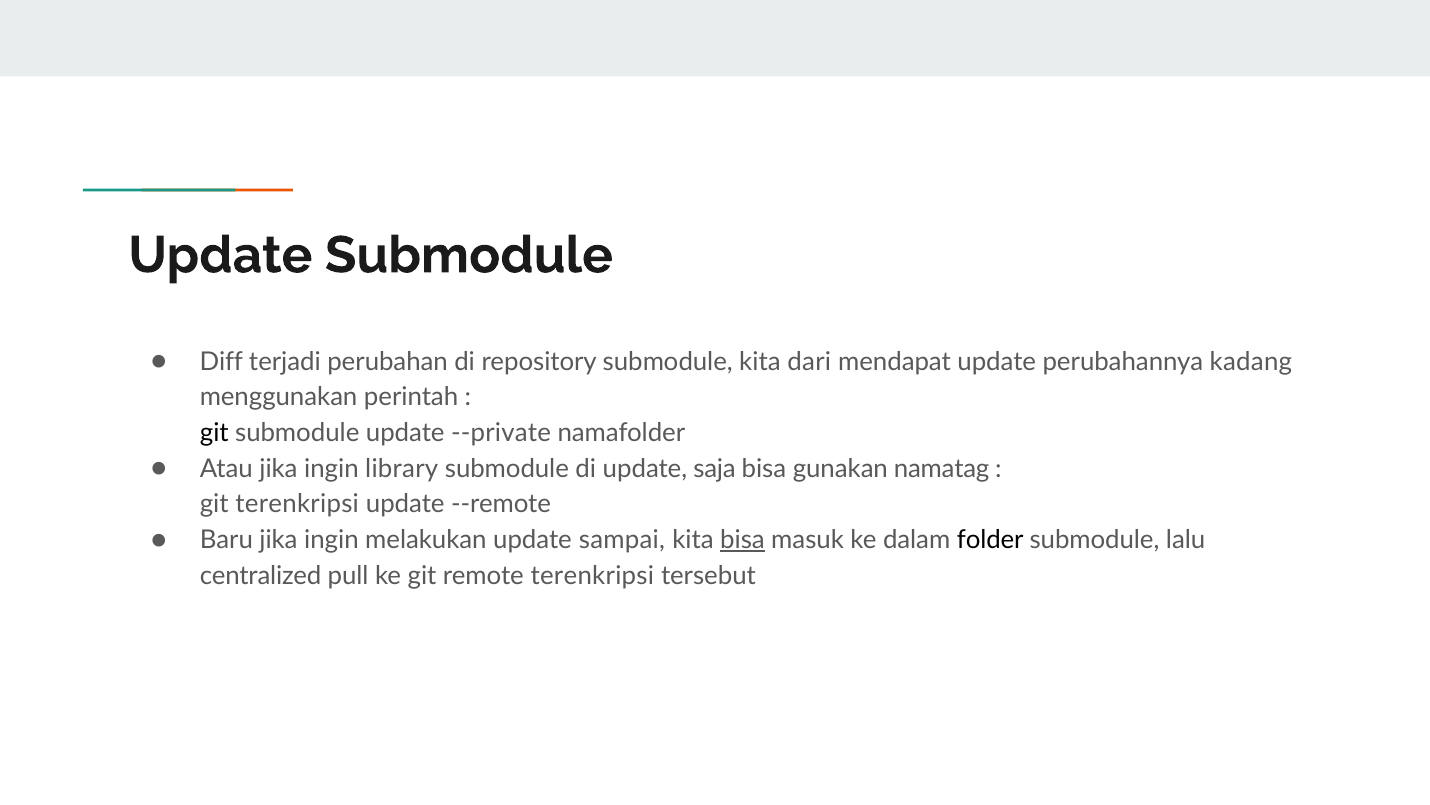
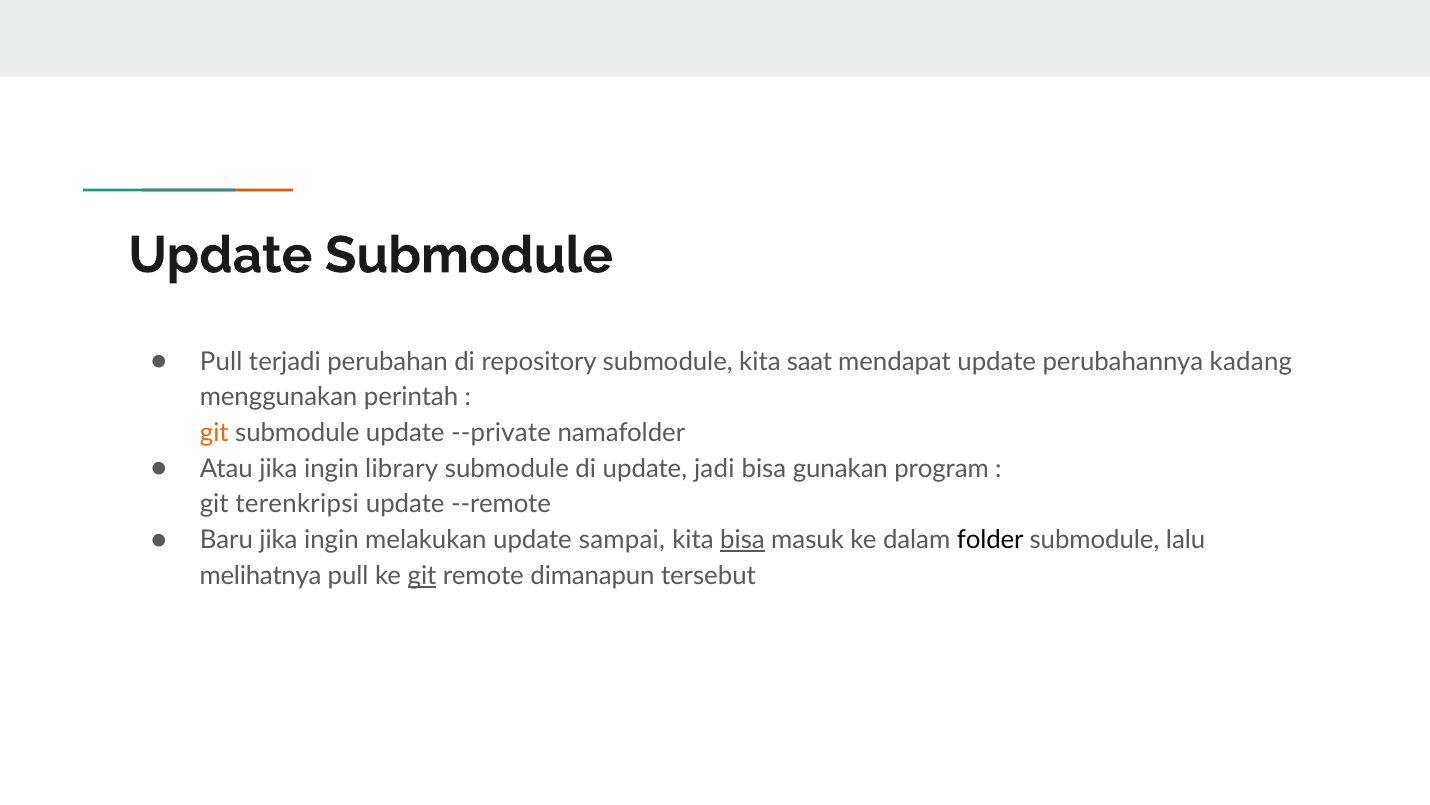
Diff at (221, 361): Diff -> Pull
dari: dari -> saat
git at (214, 433) colour: black -> orange
saja: saja -> jadi
namatag: namatag -> program
centralized: centralized -> melihatnya
git at (422, 575) underline: none -> present
remote terenkripsi: terenkripsi -> dimanapun
